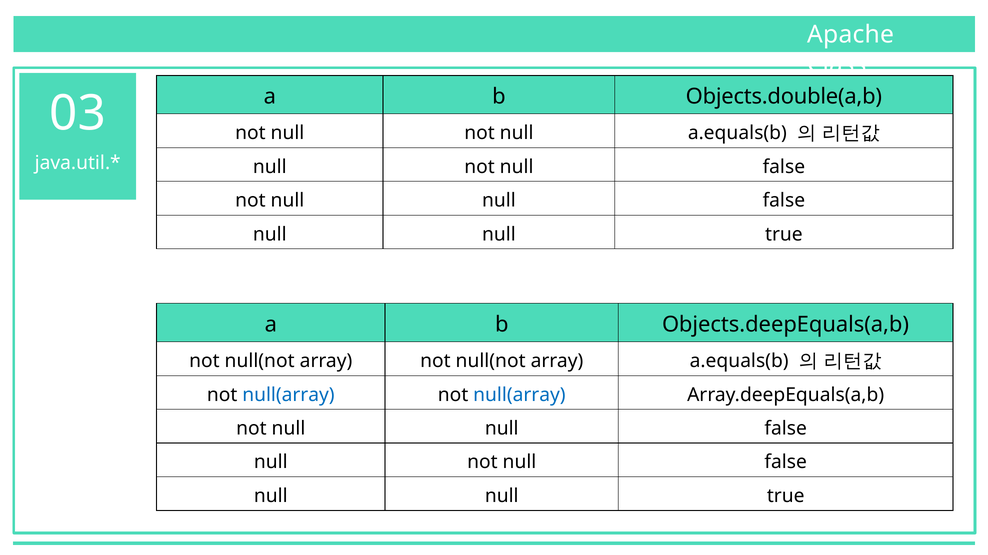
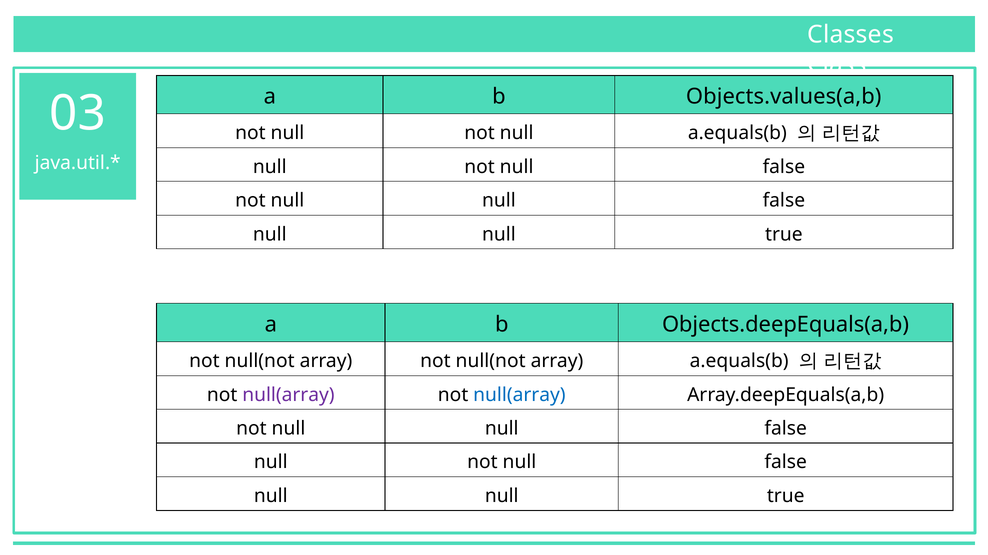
Apache: Apache -> Classes
Objects.double(a,b: Objects.double(a,b -> Objects.values(a,b
null(array at (288, 395) colour: blue -> purple
